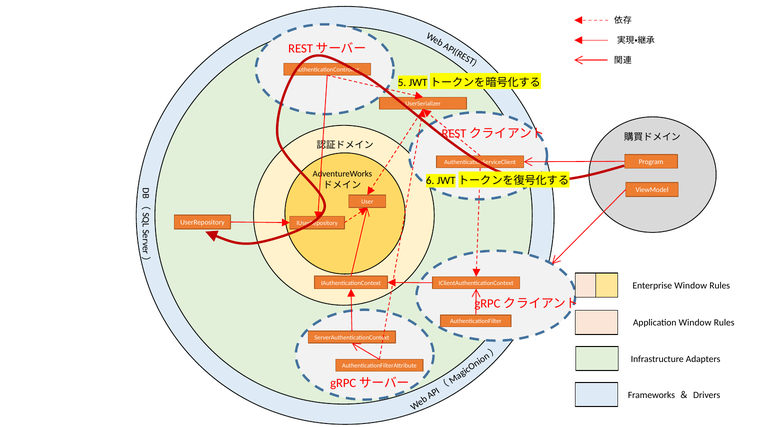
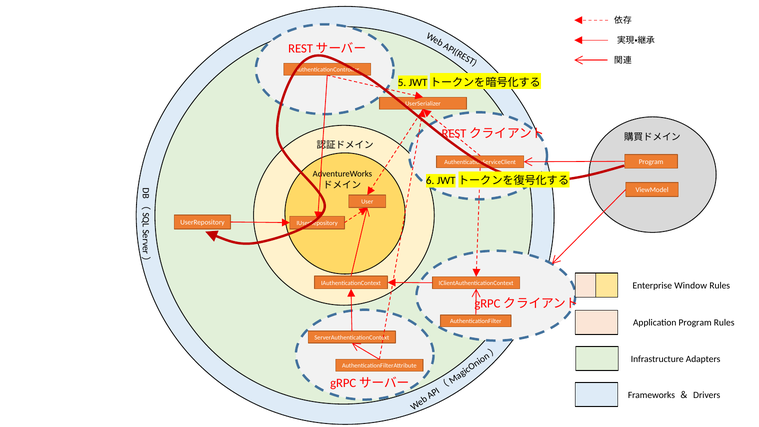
Application Window: Window -> Program
